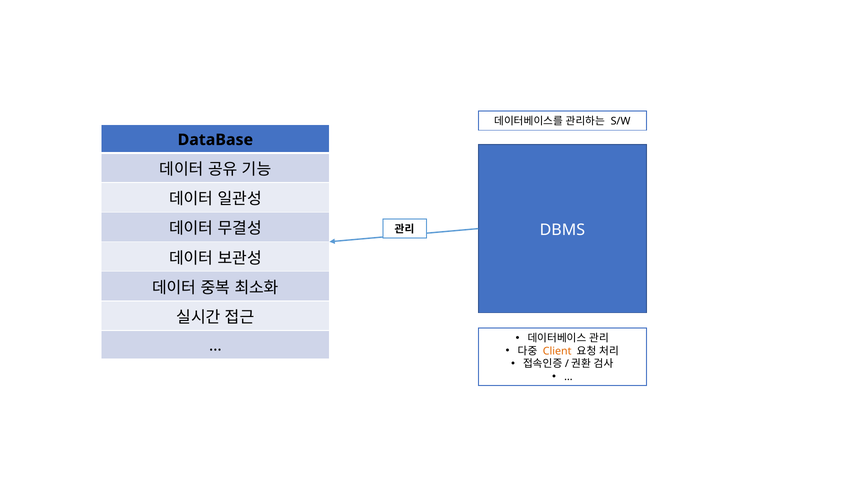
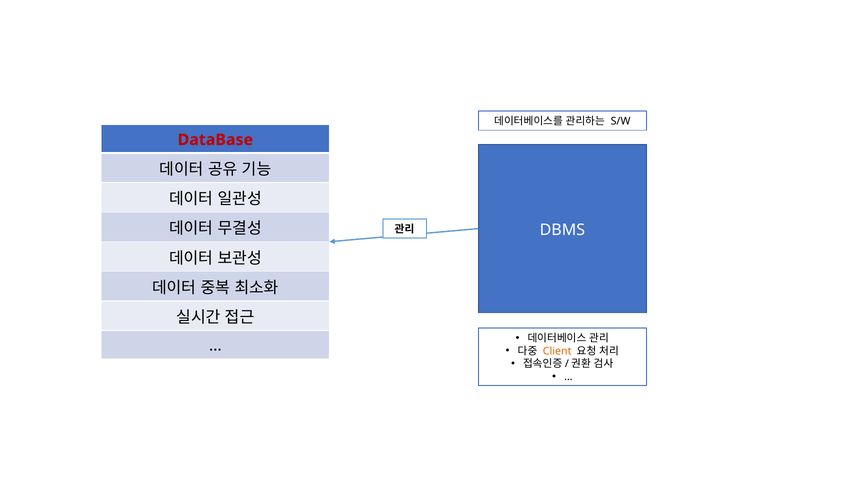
DataBase colour: black -> red
